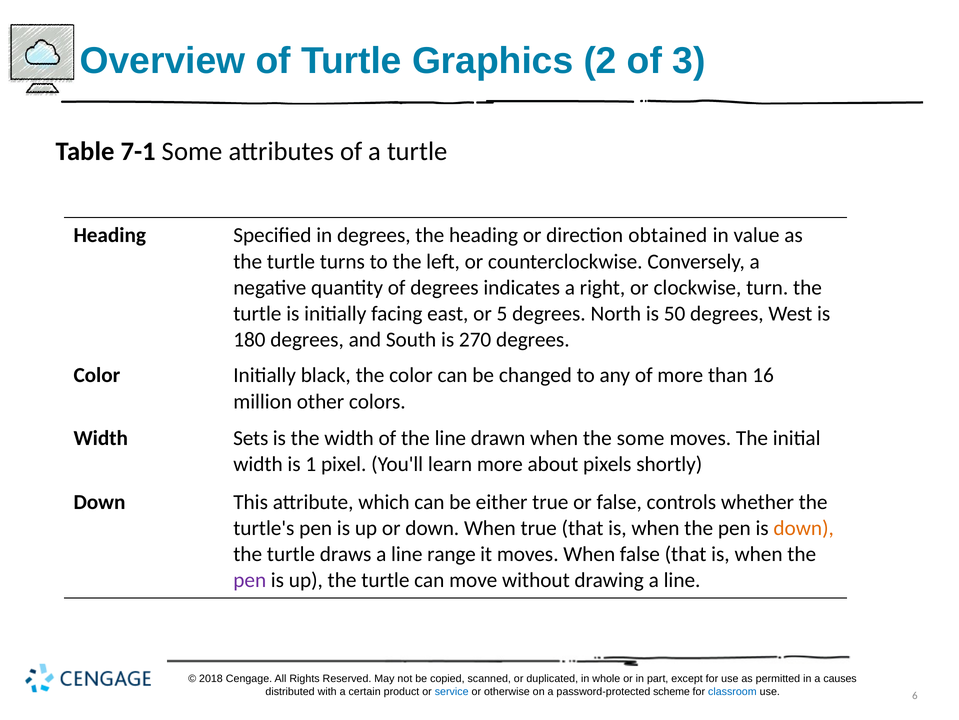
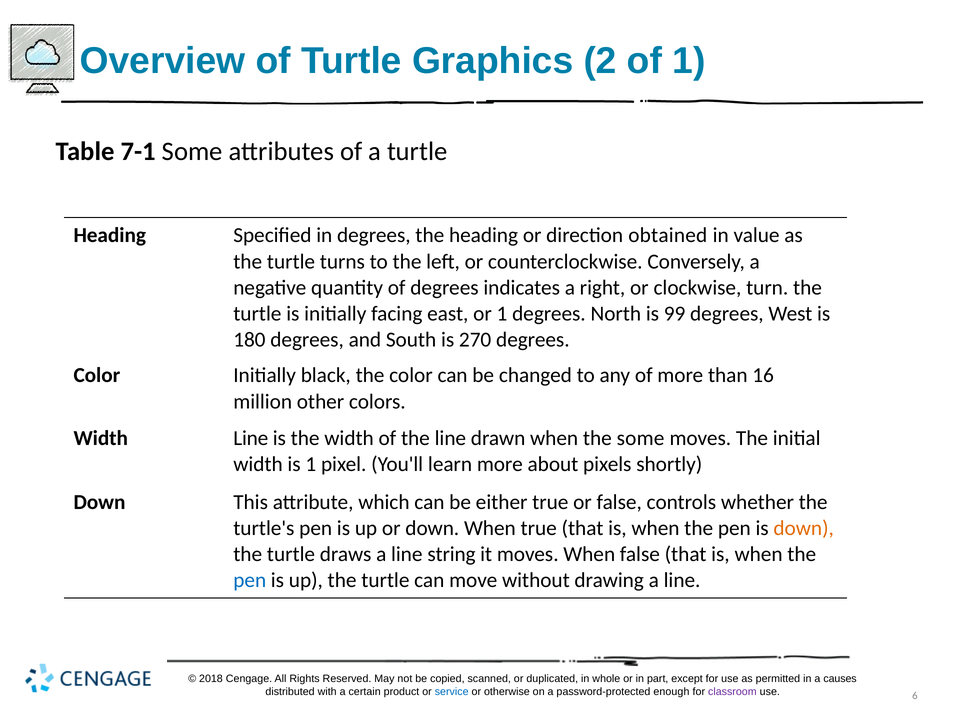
of 3: 3 -> 1
or 5: 5 -> 1
50: 50 -> 99
Width Sets: Sets -> Line
range: range -> string
pen at (250, 580) colour: purple -> blue
scheme: scheme -> enough
classroom colour: blue -> purple
